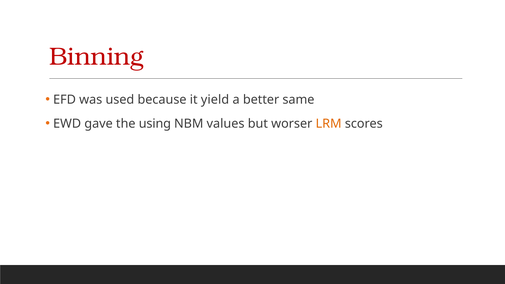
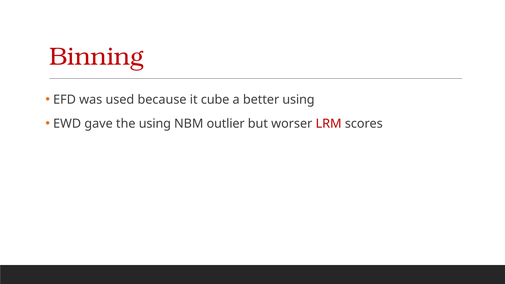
yield: yield -> cube
better same: same -> using
values: values -> outlier
LRM colour: orange -> red
